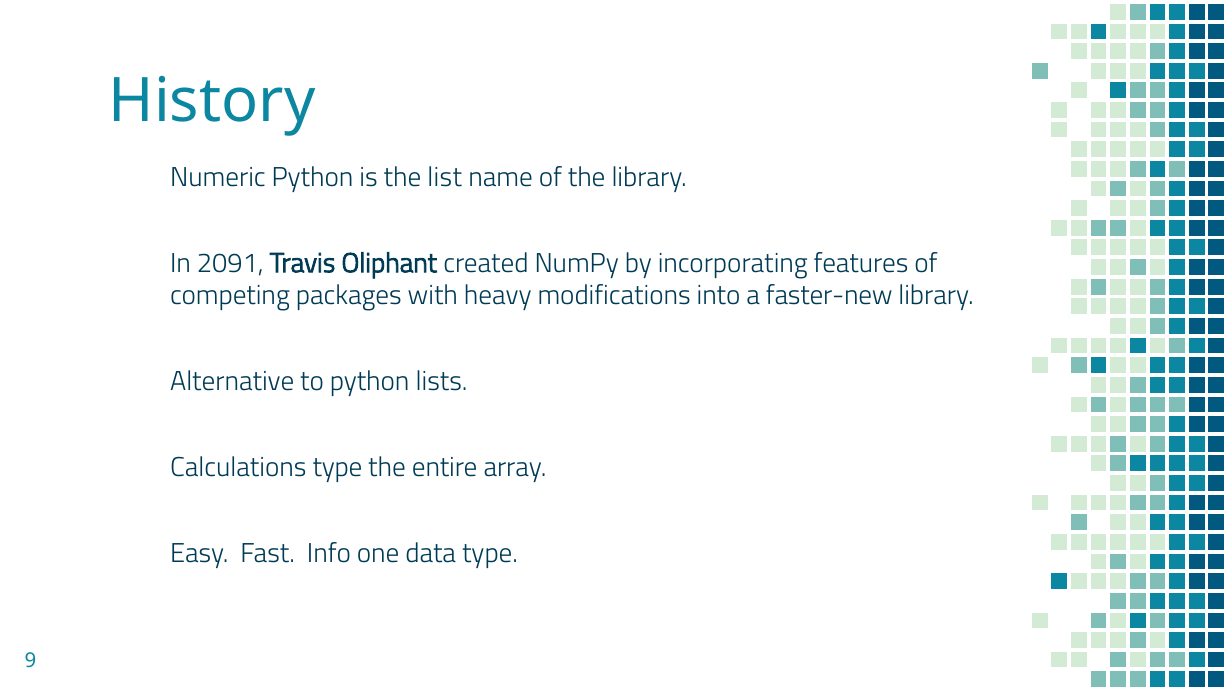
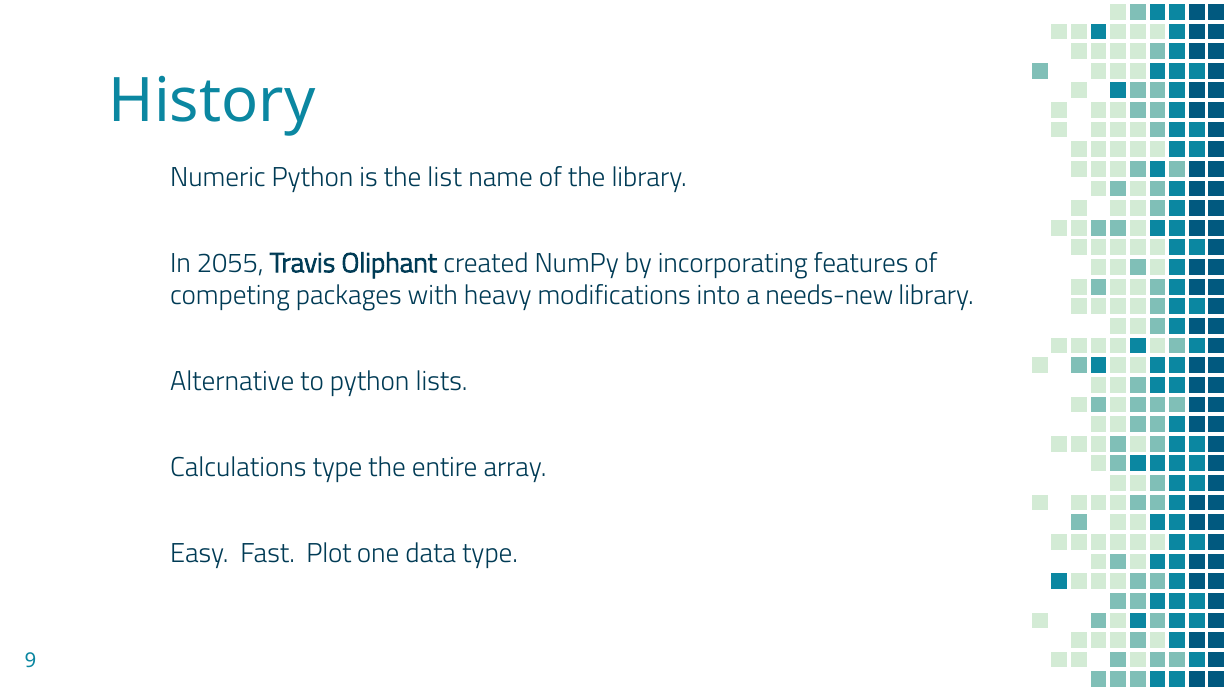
2091: 2091 -> 2055
faster-new: faster-new -> needs-new
Info: Info -> Plot
